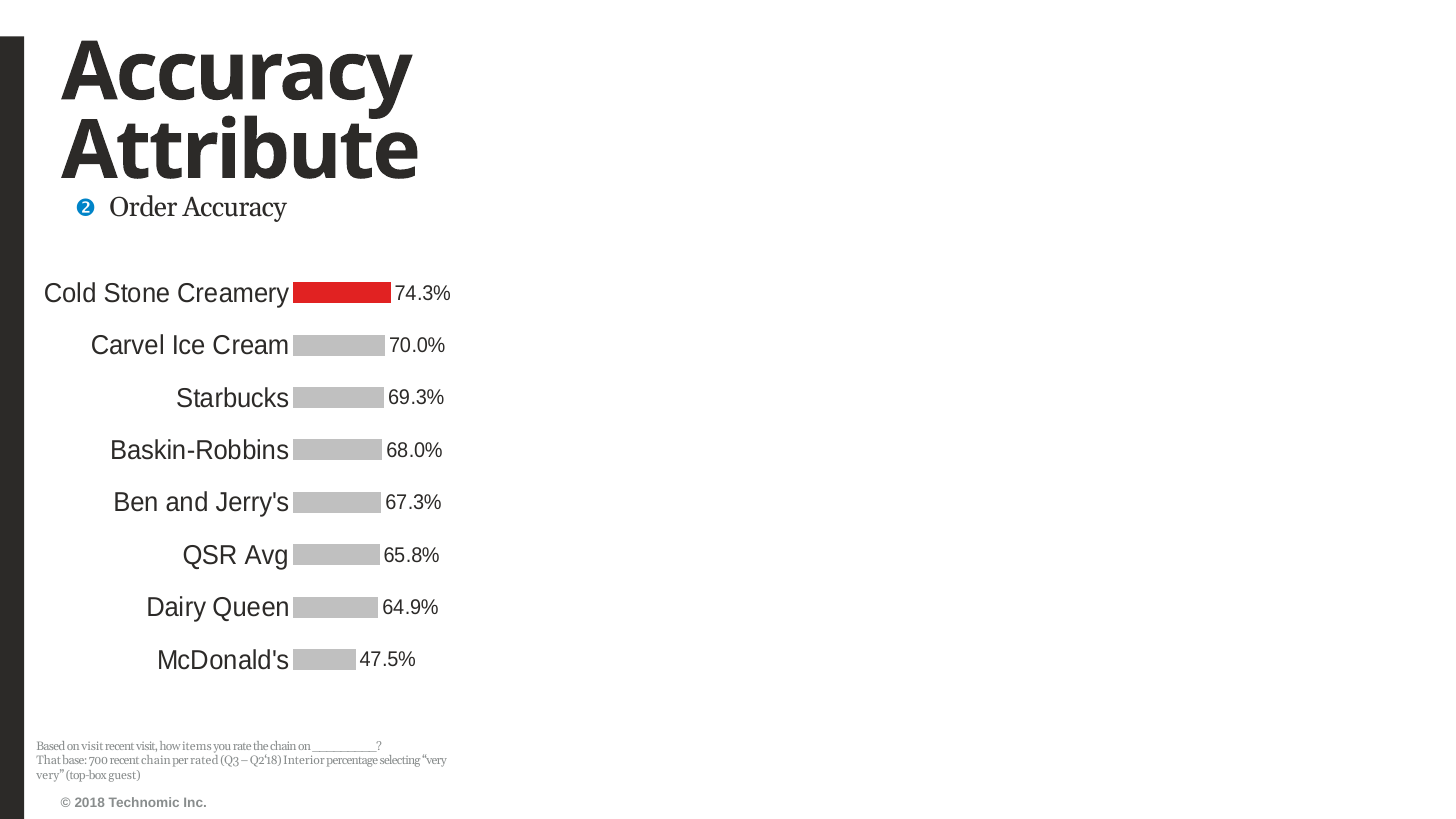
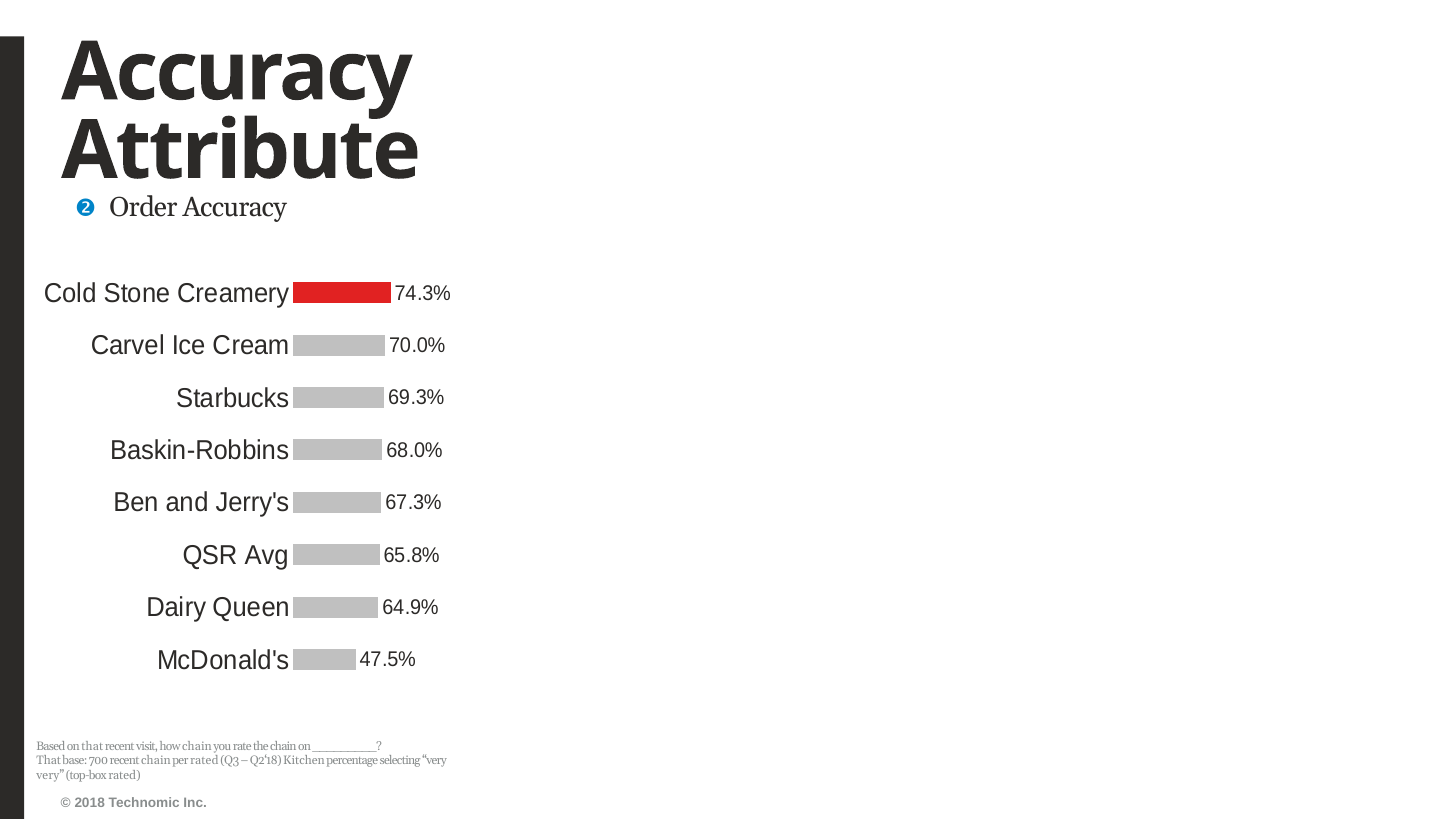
on visit: visit -> that
how items: items -> chain
Interior: Interior -> Kitchen
top-box guest: guest -> rated
